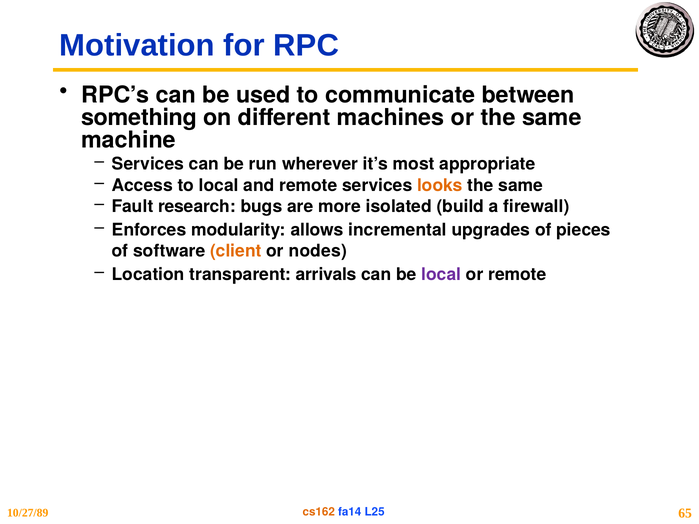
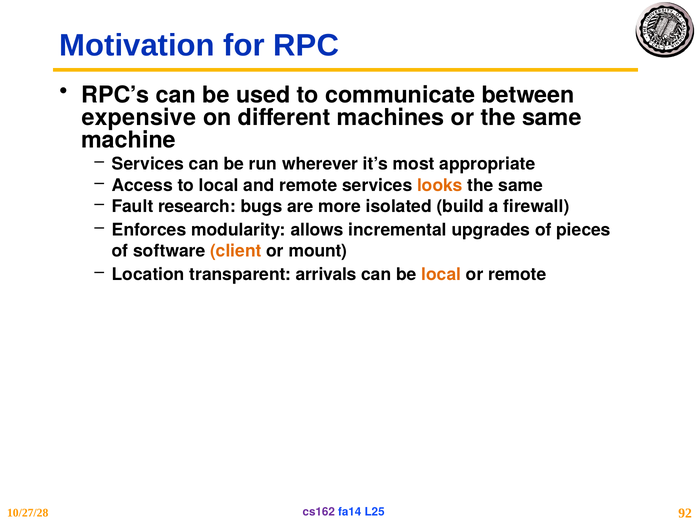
something: something -> expensive
nodes: nodes -> mount
local at (441, 275) colour: purple -> orange
cs162 colour: orange -> purple
65: 65 -> 92
10/27/89: 10/27/89 -> 10/27/28
